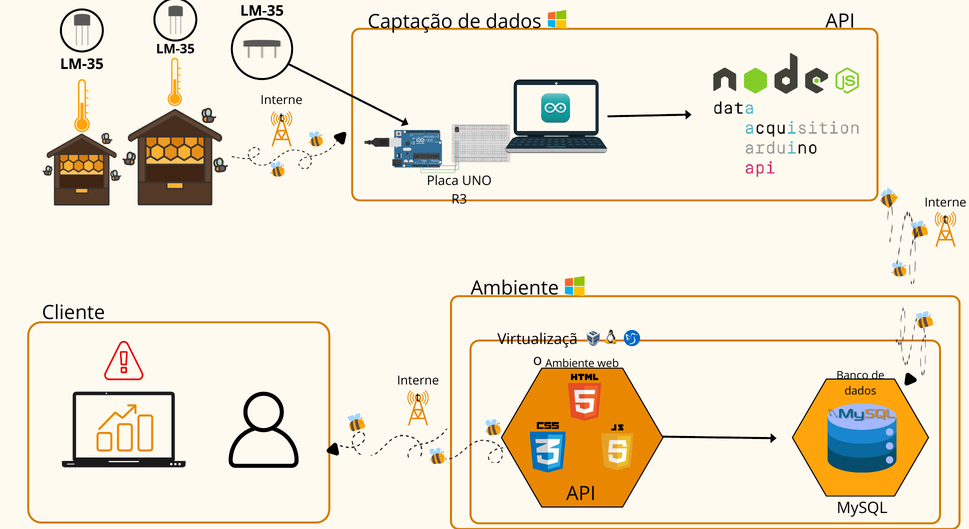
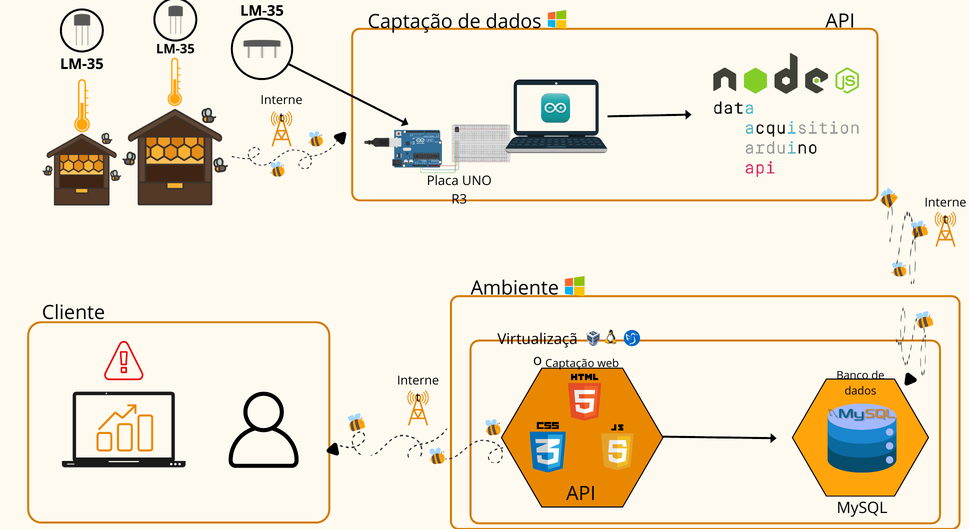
Ambiente at (570, 363): Ambiente -> Captação
